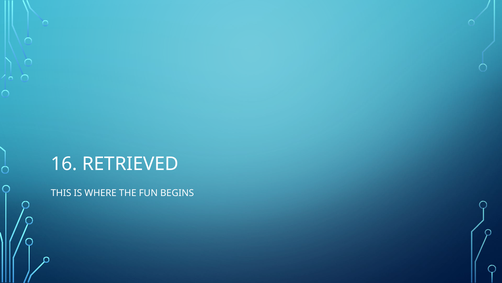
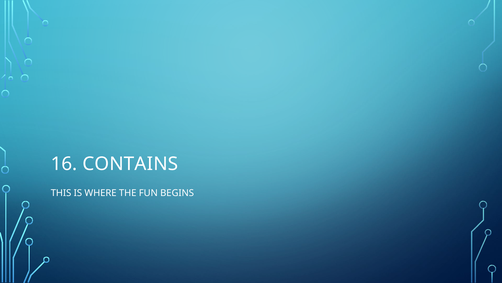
RETRIEVED: RETRIEVED -> CONTAINS
